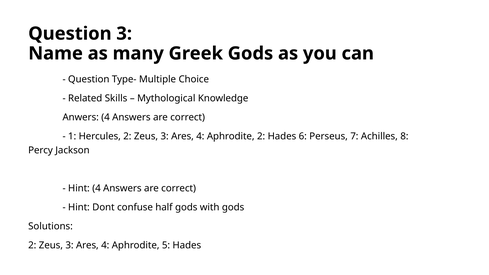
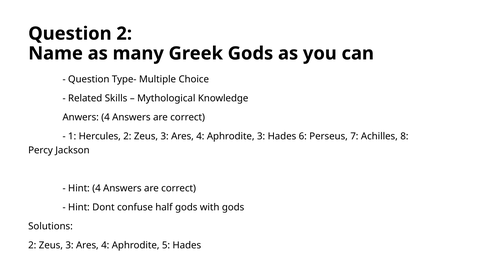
Question 3: 3 -> 2
Aphrodite 2: 2 -> 3
